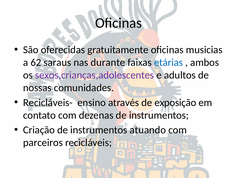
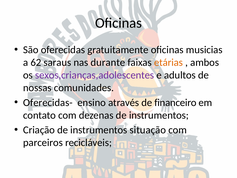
etárias colour: blue -> orange
Recicláveis-: Recicláveis- -> Oferecidas-
exposição: exposição -> financeiro
atuando: atuando -> situação
